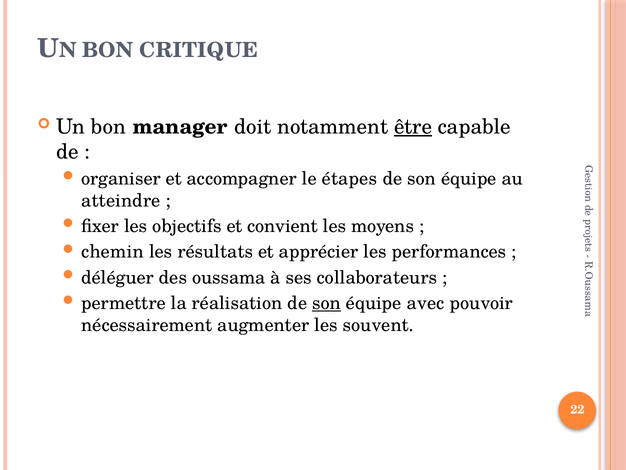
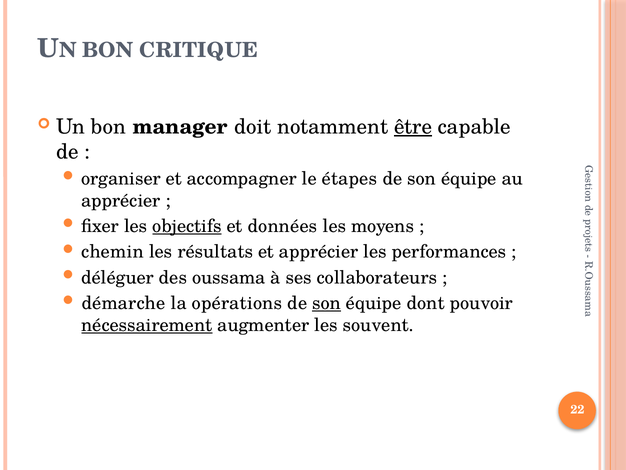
atteindre at (121, 201): atteindre -> apprécier
objectifs underline: none -> present
convient: convient -> données
permettre: permettre -> démarche
réalisation: réalisation -> opérations
avec: avec -> dont
nécessairement underline: none -> present
